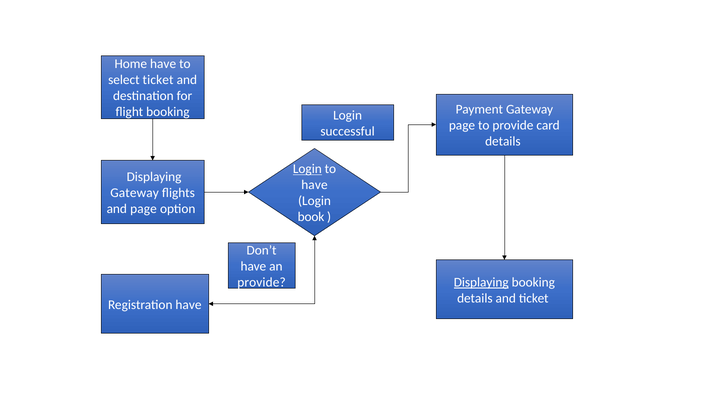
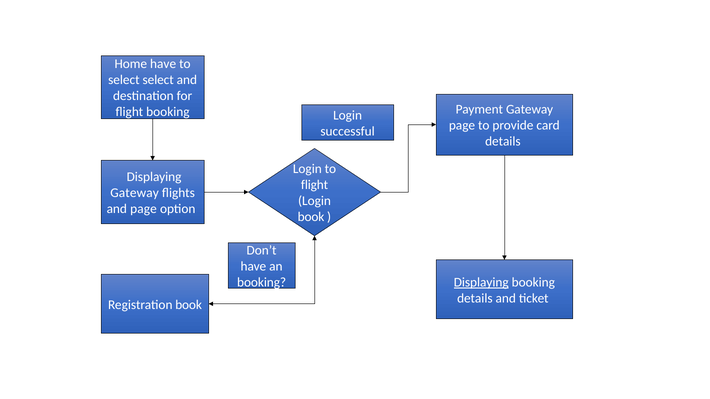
select ticket: ticket -> select
Login at (307, 169) underline: present -> none
have at (314, 185): have -> flight
provide at (262, 283): provide -> booking
Registration have: have -> book
